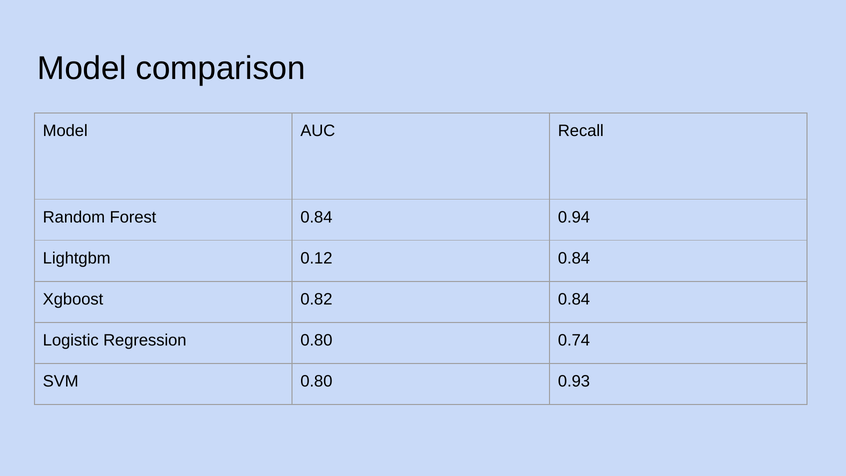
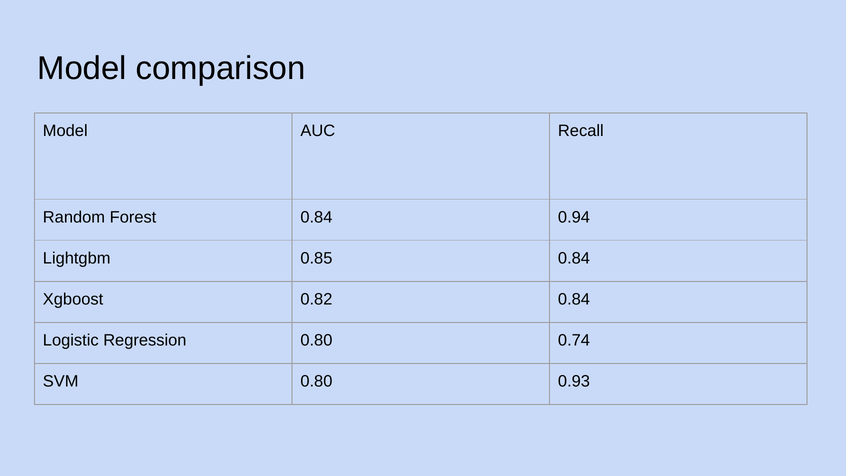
0.12: 0.12 -> 0.85
